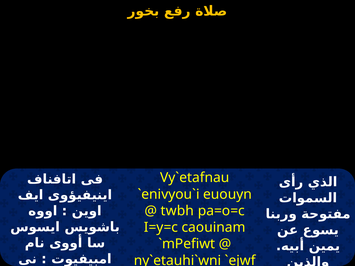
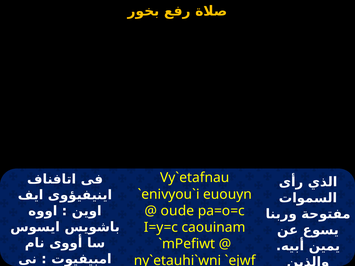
twbh: twbh -> oude
